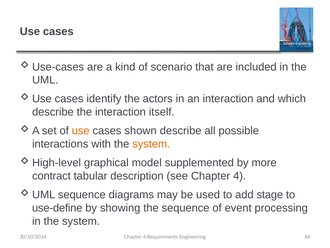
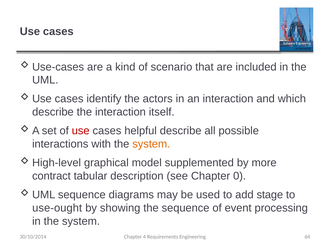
use at (81, 131) colour: orange -> red
shown: shown -> helpful
see Chapter 4: 4 -> 0
use-define: use-define -> use-ought
